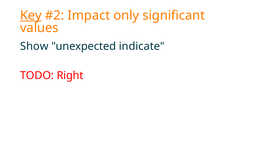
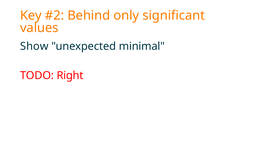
Key underline: present -> none
Impact: Impact -> Behind
indicate: indicate -> minimal
